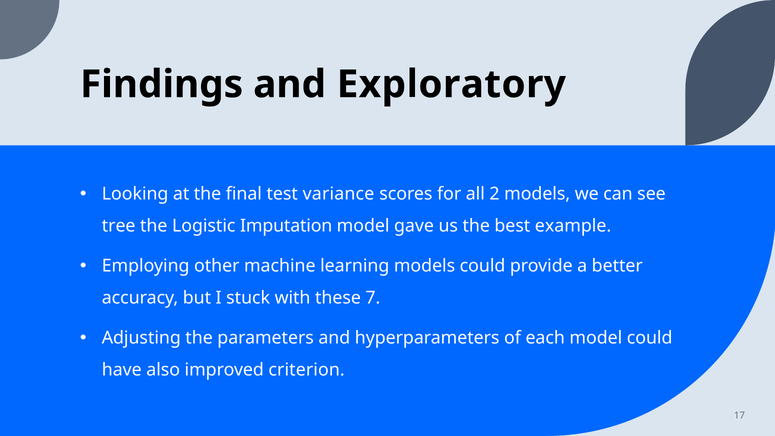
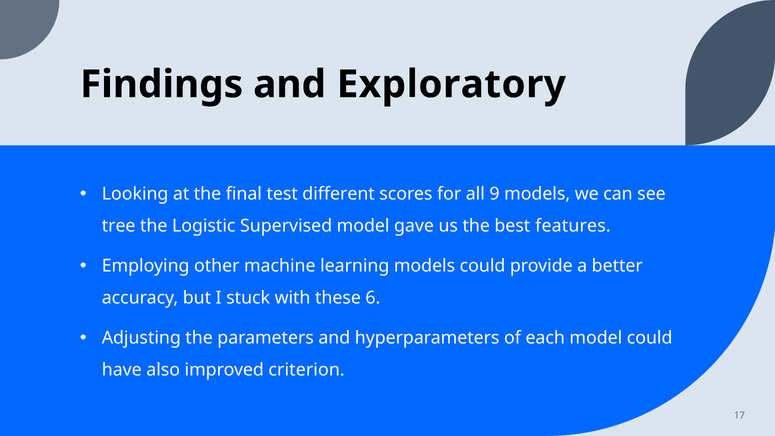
variance: variance -> different
2: 2 -> 9
Imputation: Imputation -> Supervised
example: example -> features
7: 7 -> 6
